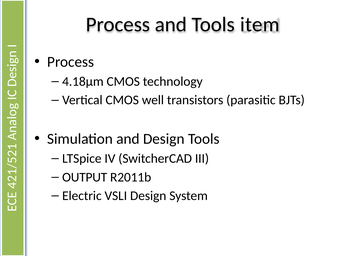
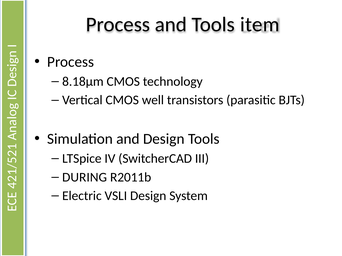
4.18µm: 4.18µm -> 8.18µm
OUTPUT: OUTPUT -> DURING
